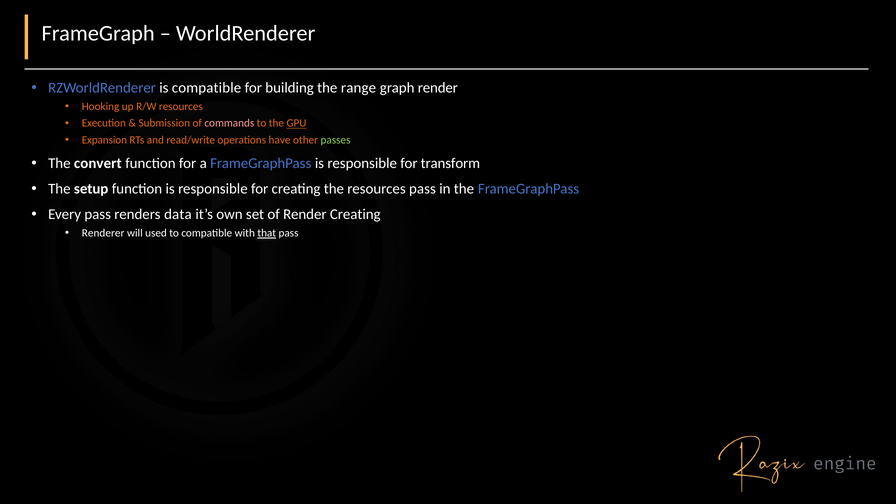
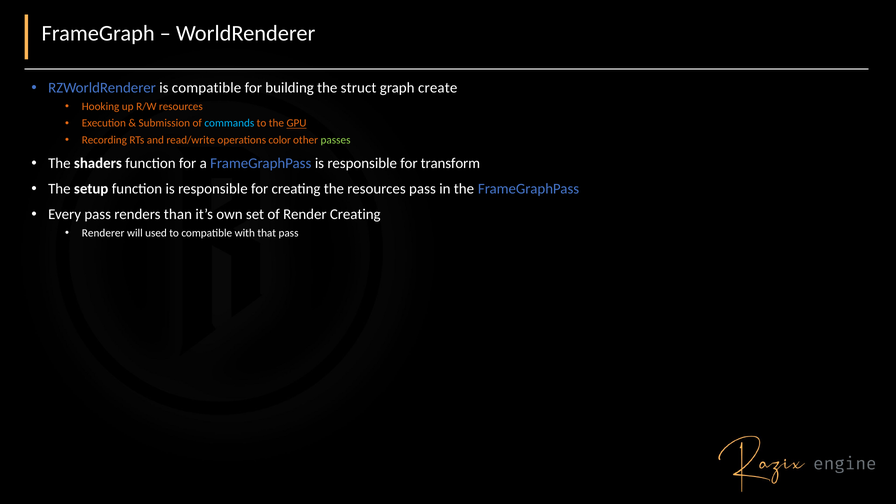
range: range -> struct
graph render: render -> create
commands colour: pink -> light blue
Expansion: Expansion -> Recording
have: have -> color
convert: convert -> shaders
data: data -> than
that underline: present -> none
